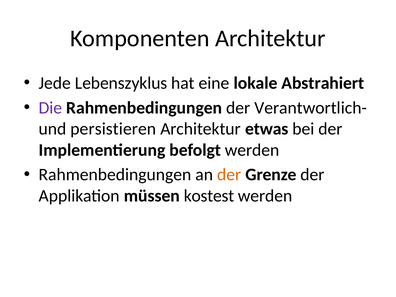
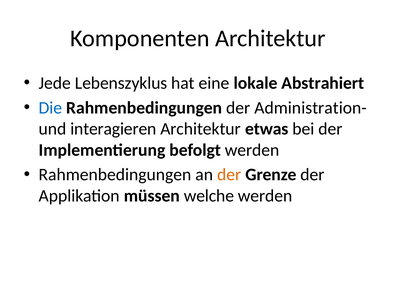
Die colour: purple -> blue
Verantwortlich-: Verantwortlich- -> Administration-
persistieren: persistieren -> interagieren
kostest: kostest -> welche
